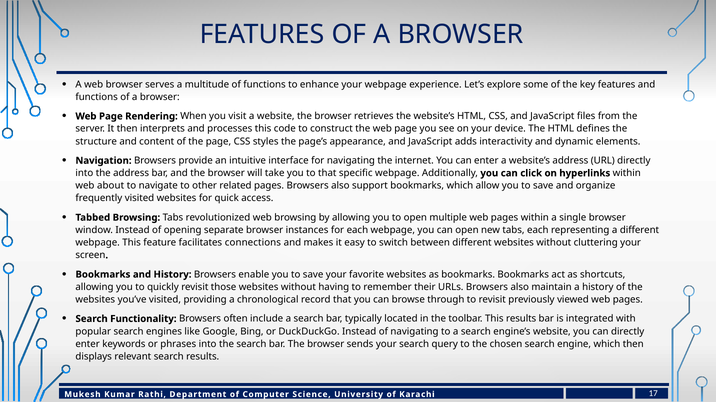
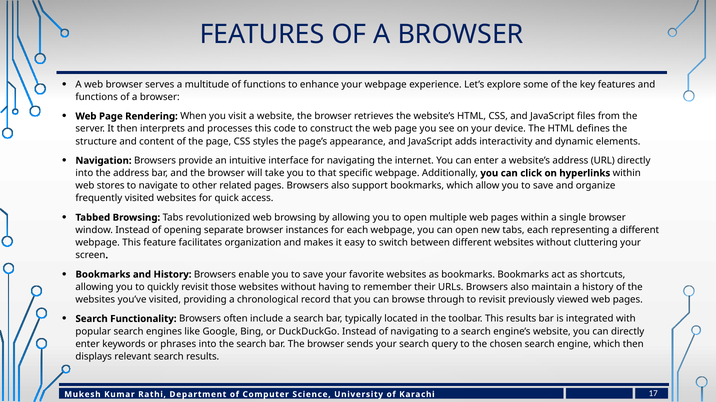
about: about -> stores
connections: connections -> organization
